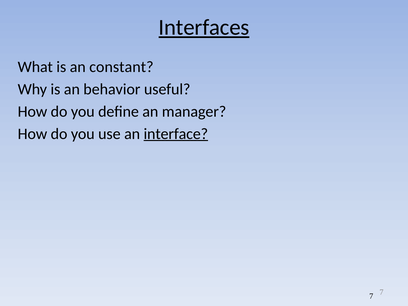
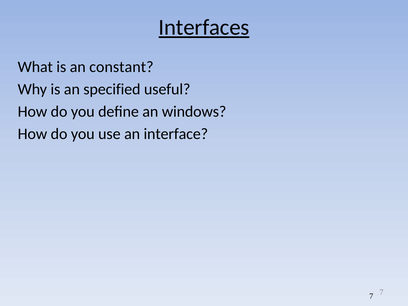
behavior: behavior -> specified
manager: manager -> windows
interface underline: present -> none
